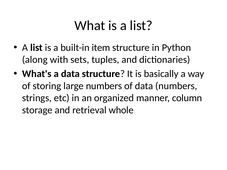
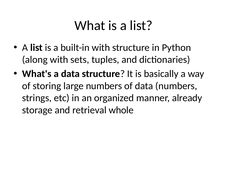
built-in item: item -> with
column: column -> already
